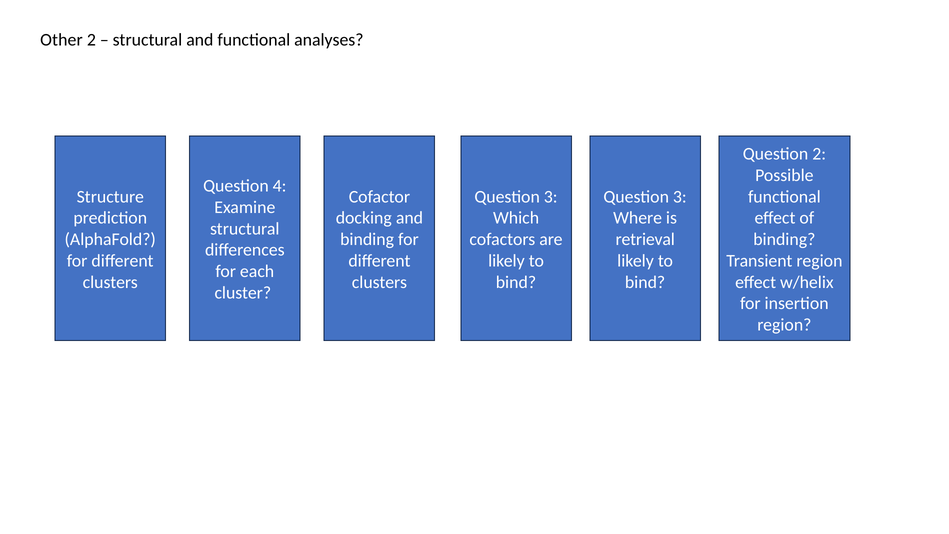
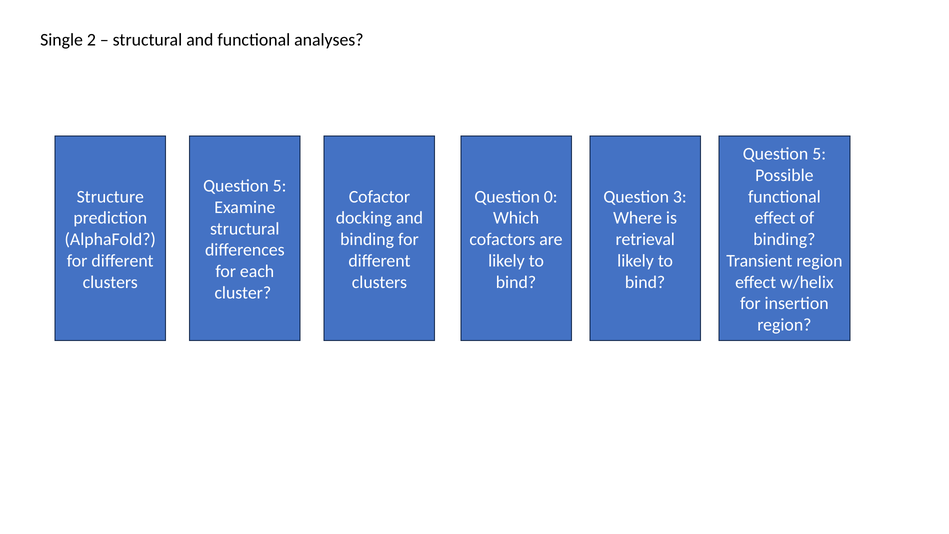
Other: Other -> Single
2 at (819, 154): 2 -> 5
4 at (280, 186): 4 -> 5
3 at (551, 197): 3 -> 0
